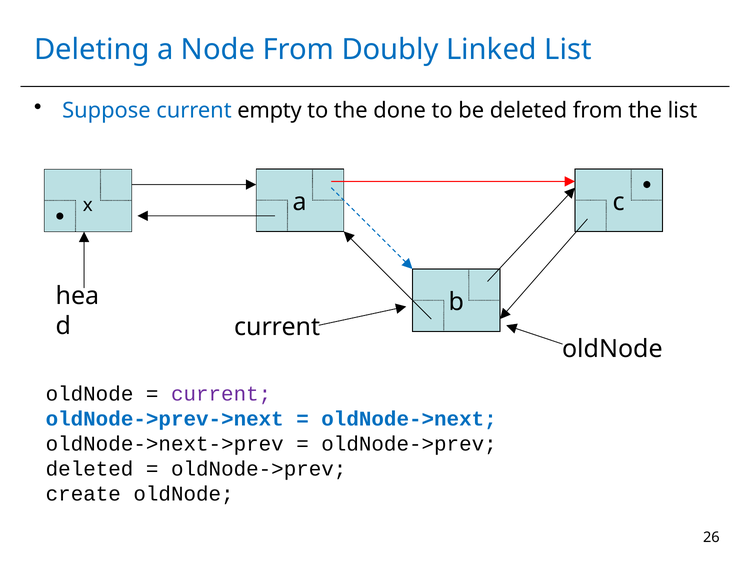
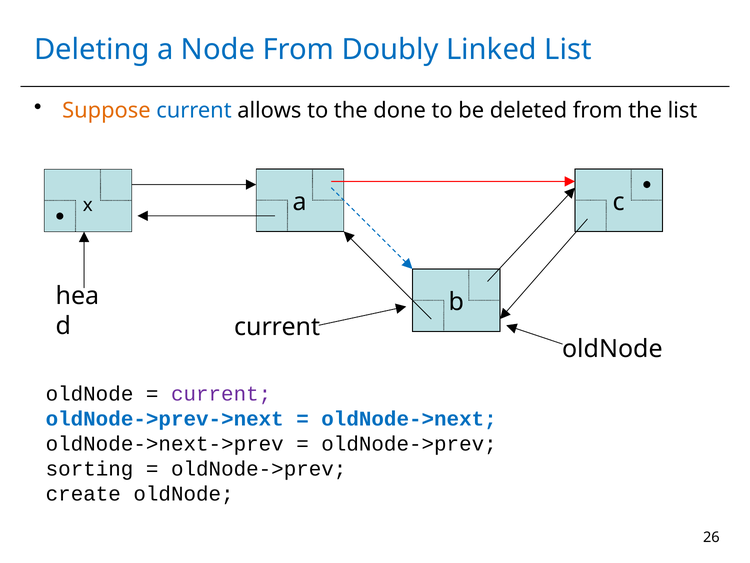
Suppose colour: blue -> orange
empty: empty -> allows
deleted at (90, 468): deleted -> sorting
